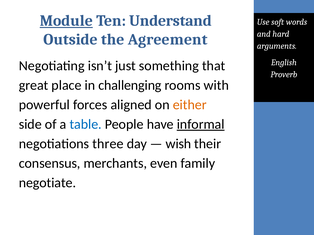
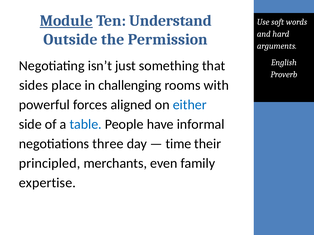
Agreement: Agreement -> Permission
great: great -> sides
either colour: orange -> blue
informal underline: present -> none
wish: wish -> time
consensus: consensus -> principled
negotiate: negotiate -> expertise
